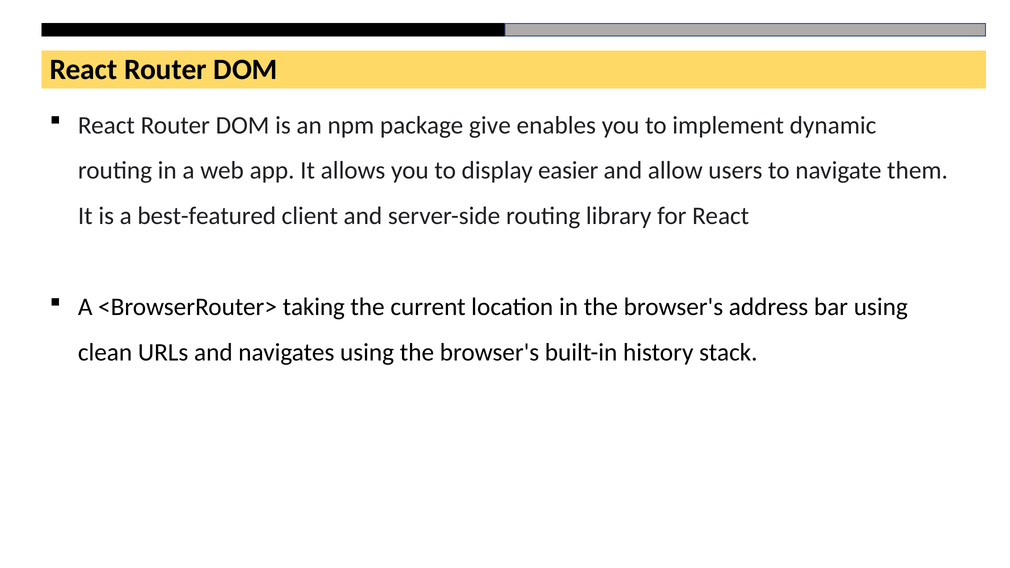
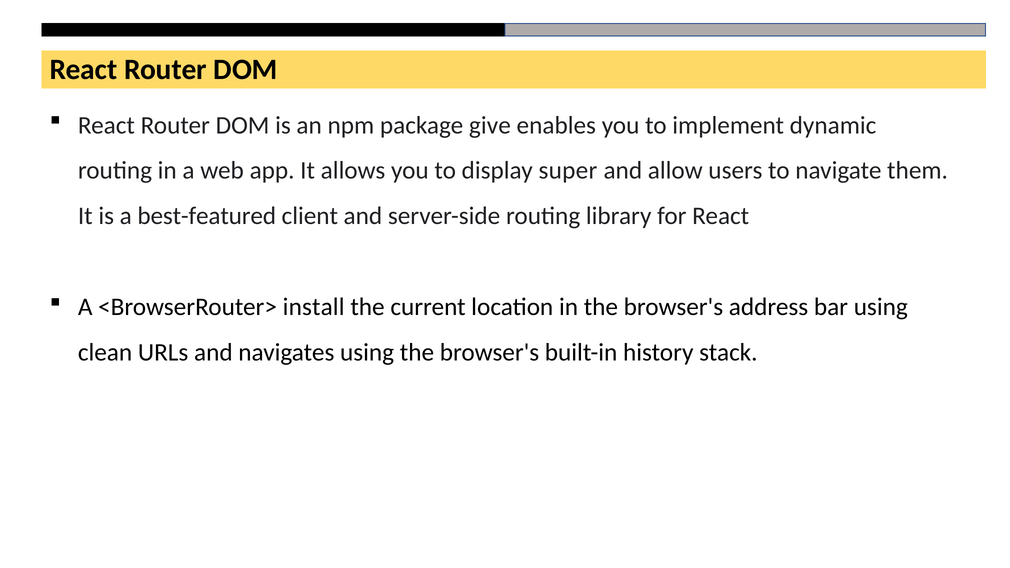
easier: easier -> super
taking: taking -> install
